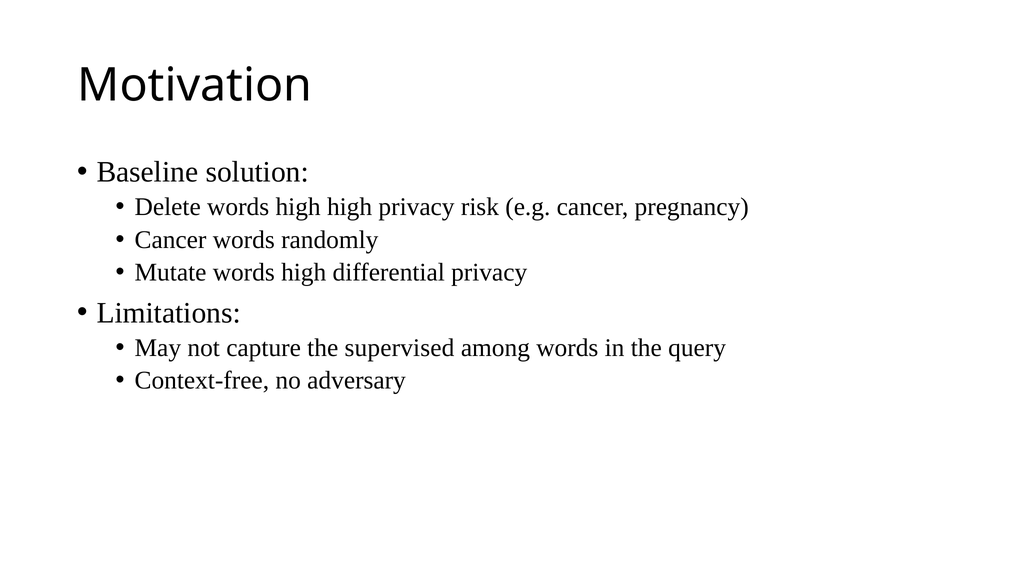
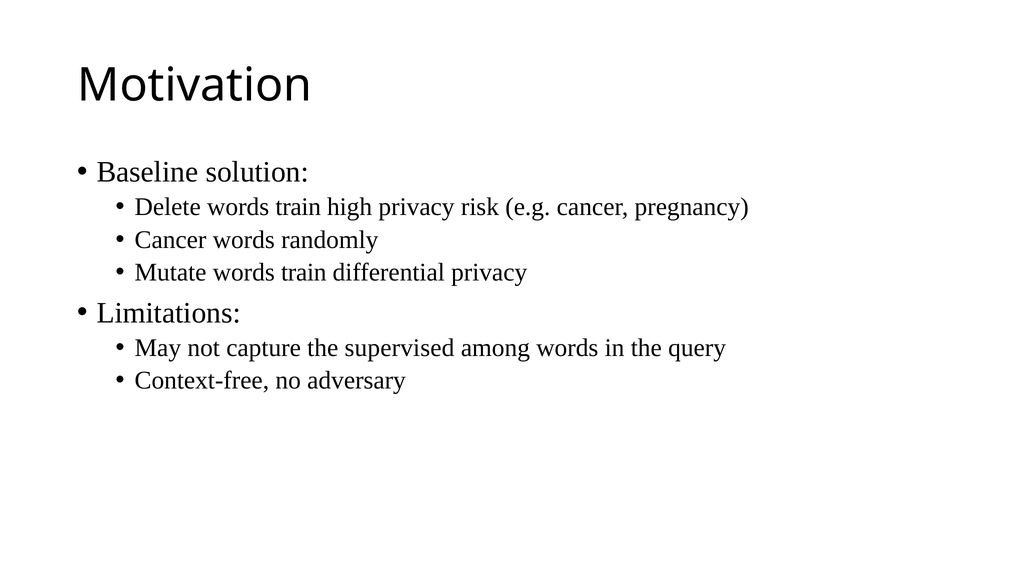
Delete words high: high -> train
Mutate words high: high -> train
